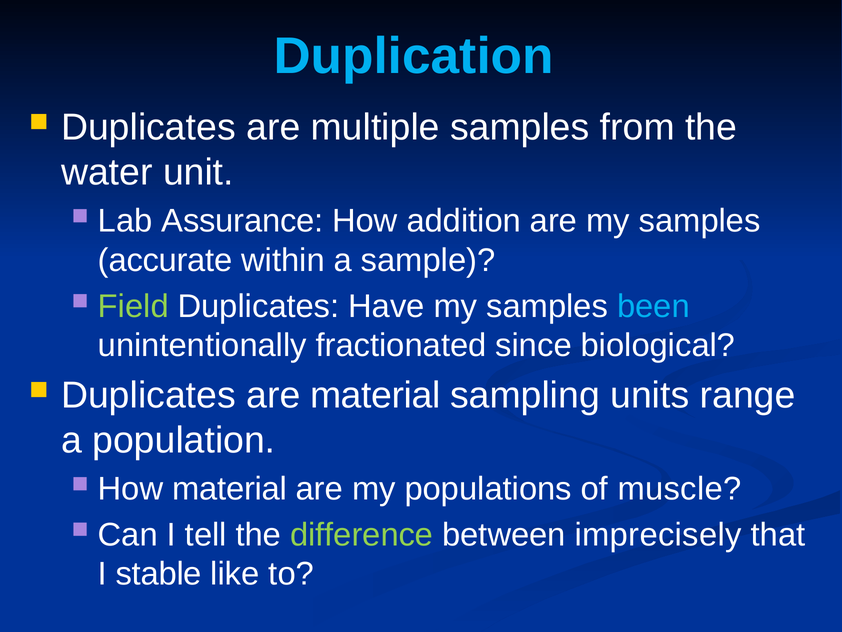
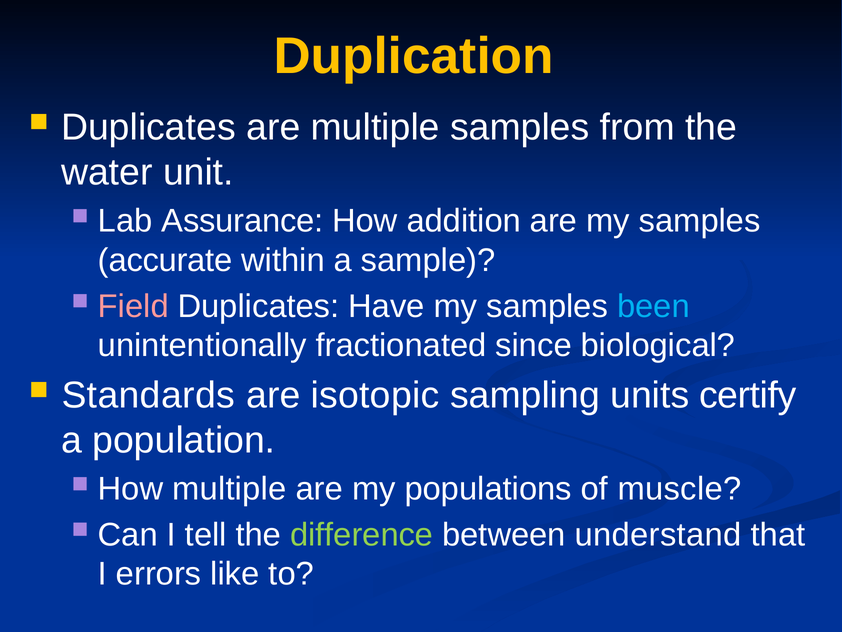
Duplication colour: light blue -> yellow
Field colour: light green -> pink
Duplicates at (148, 395): Duplicates -> Standards
are material: material -> isotopic
range: range -> certify
How material: material -> multiple
imprecisely: imprecisely -> understand
stable: stable -> errors
